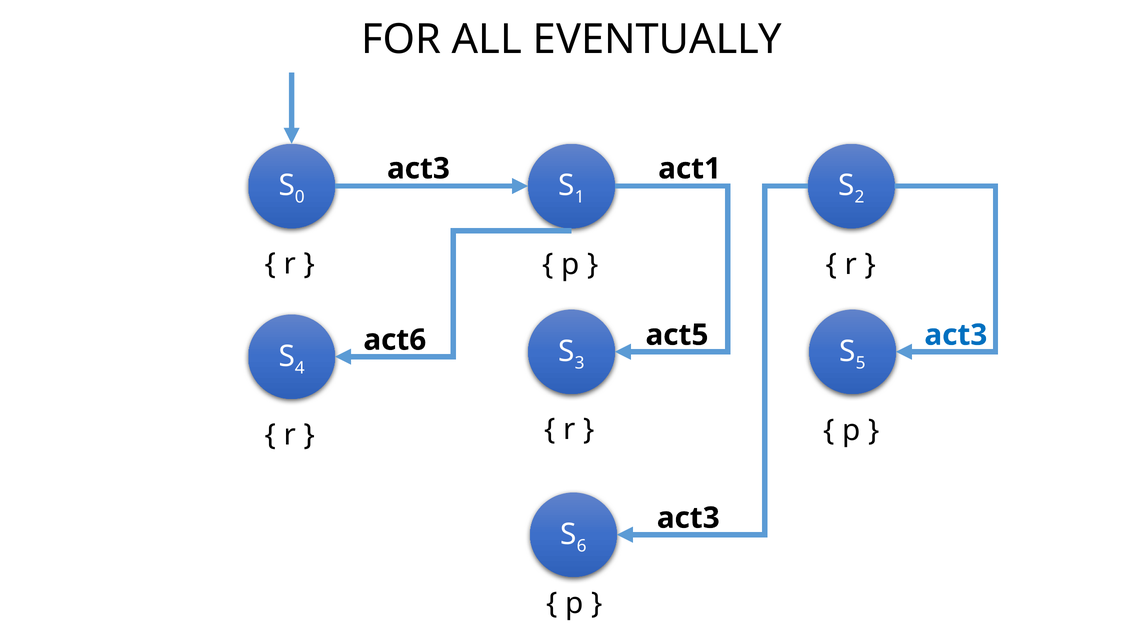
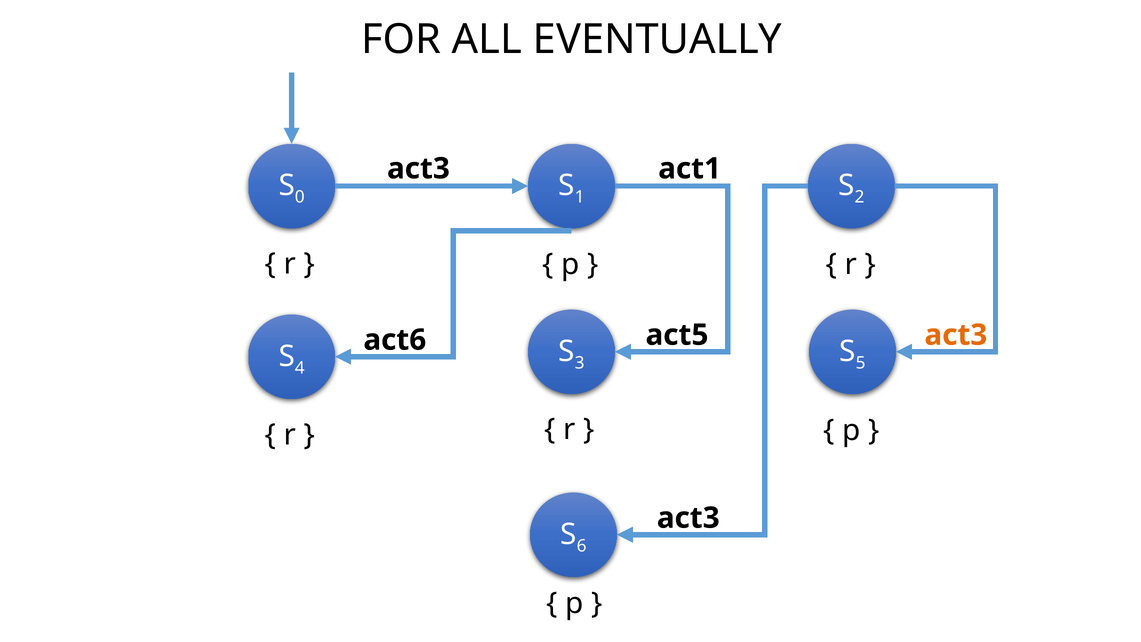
act3 at (956, 335) colour: blue -> orange
